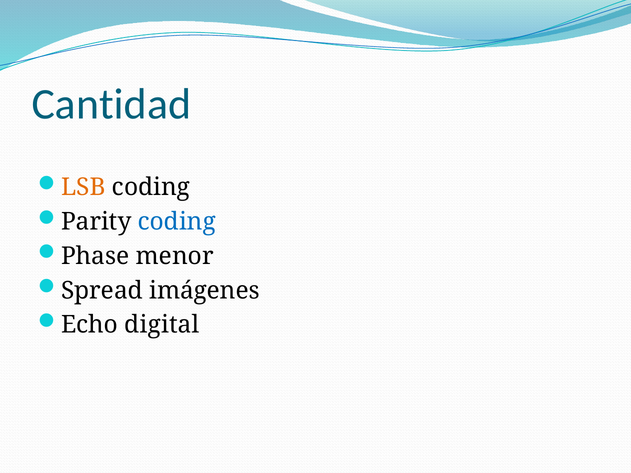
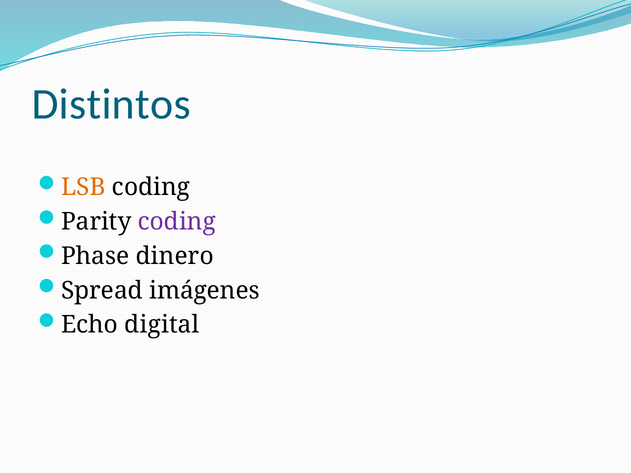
Cantidad: Cantidad -> Distintos
coding at (177, 222) colour: blue -> purple
menor: menor -> dinero
